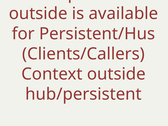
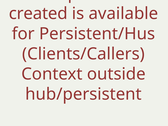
outside at (38, 14): outside -> created
